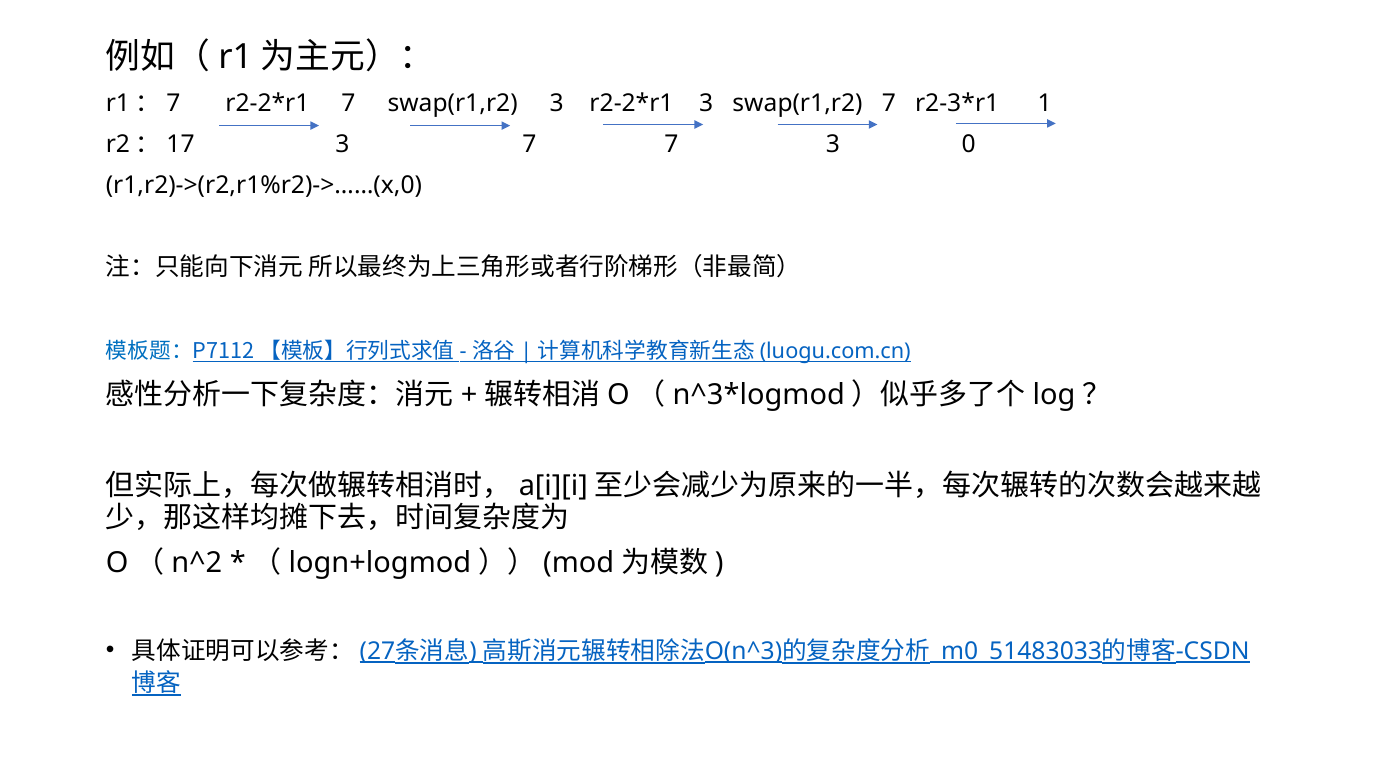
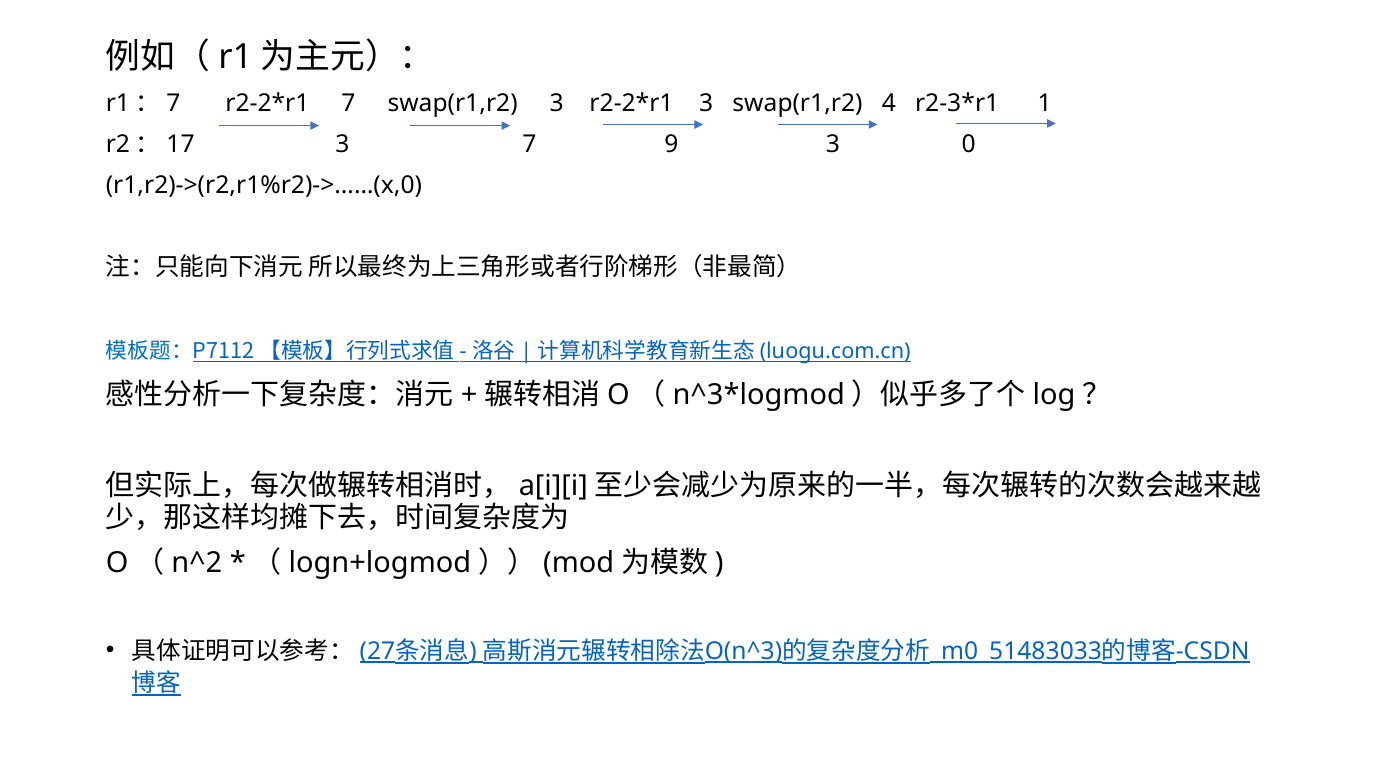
swap(r1,r2 7: 7 -> 4
7 7: 7 -> 9
